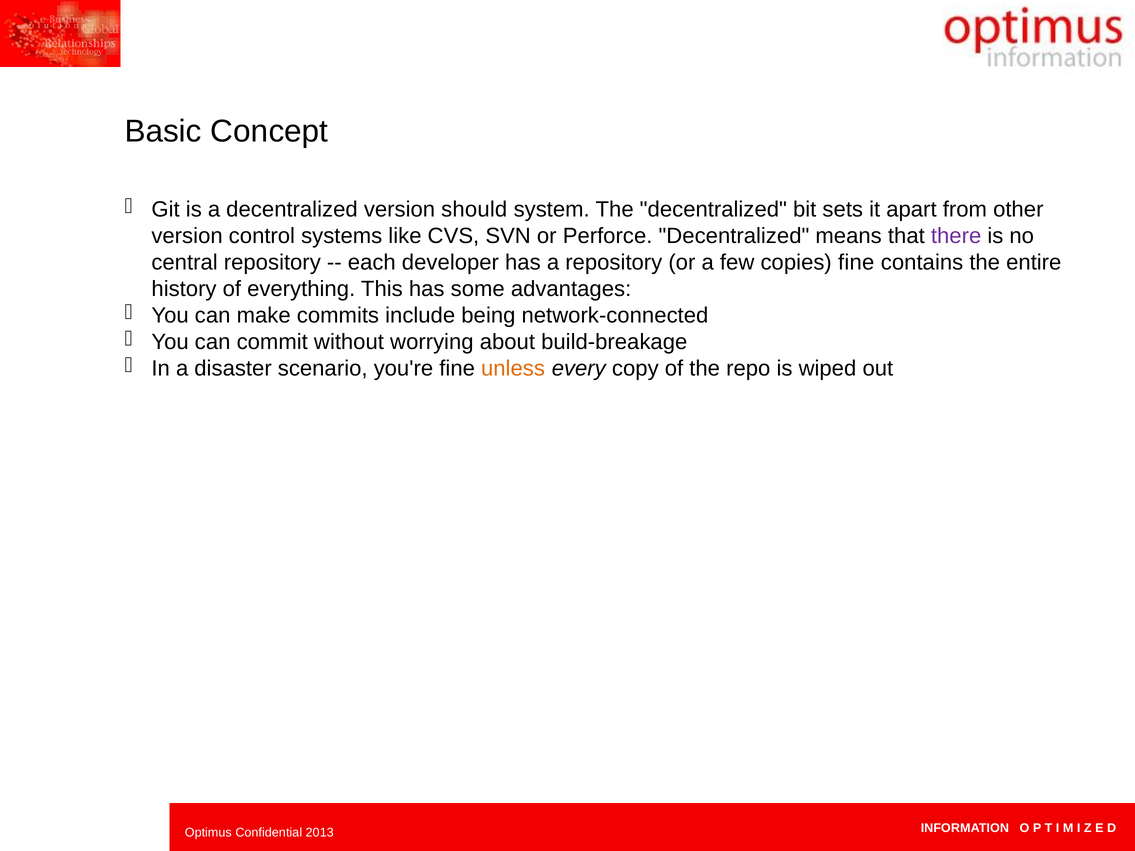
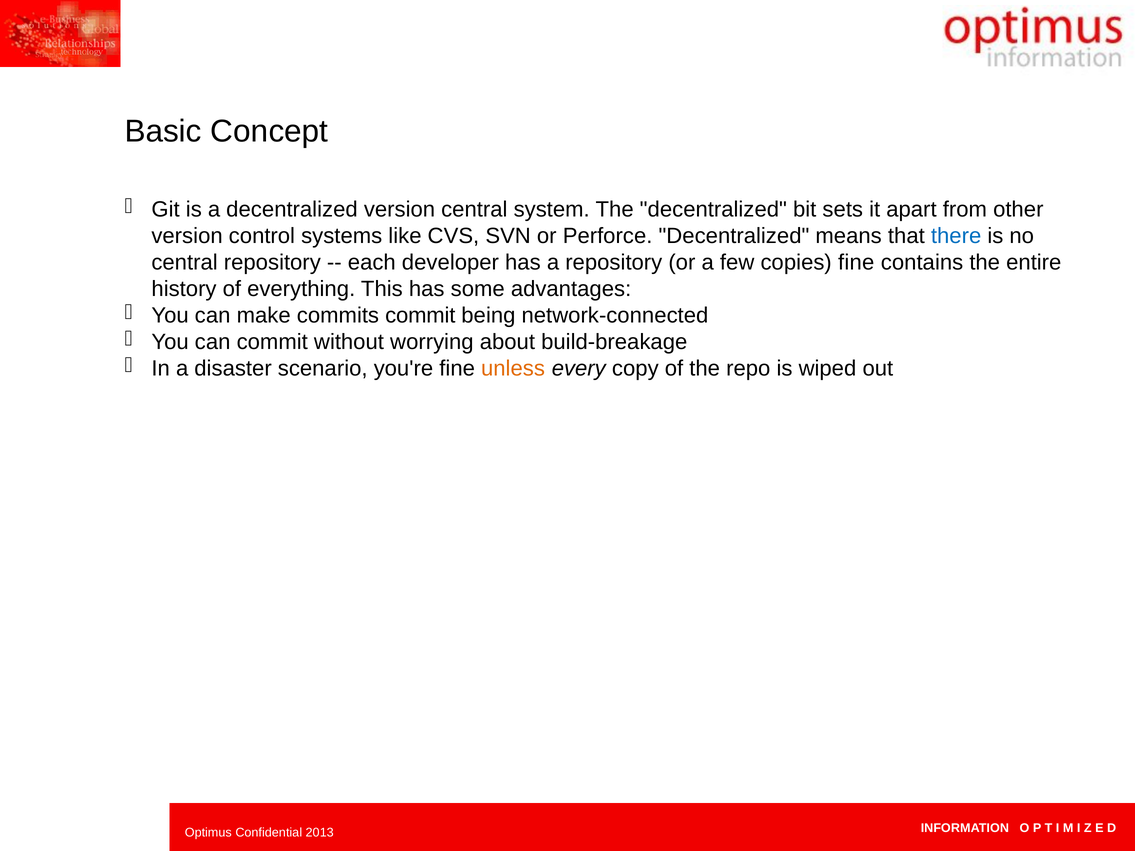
version should: should -> central
there colour: purple -> blue
commits include: include -> commit
